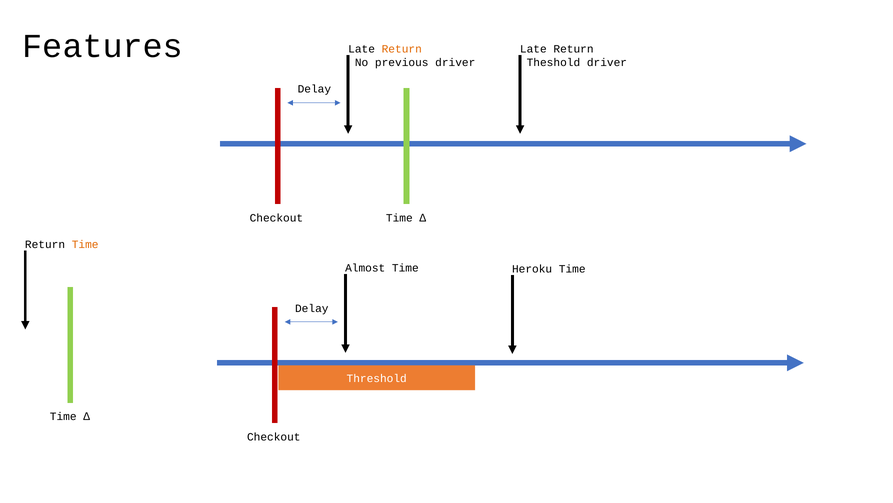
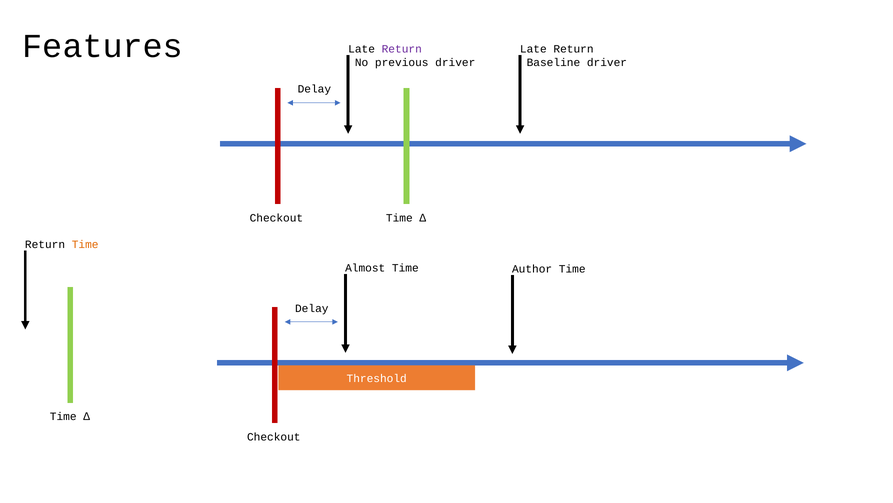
Return at (402, 49) colour: orange -> purple
Theshold: Theshold -> Baseline
Heroku: Heroku -> Author
